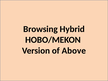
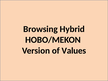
Above: Above -> Values
